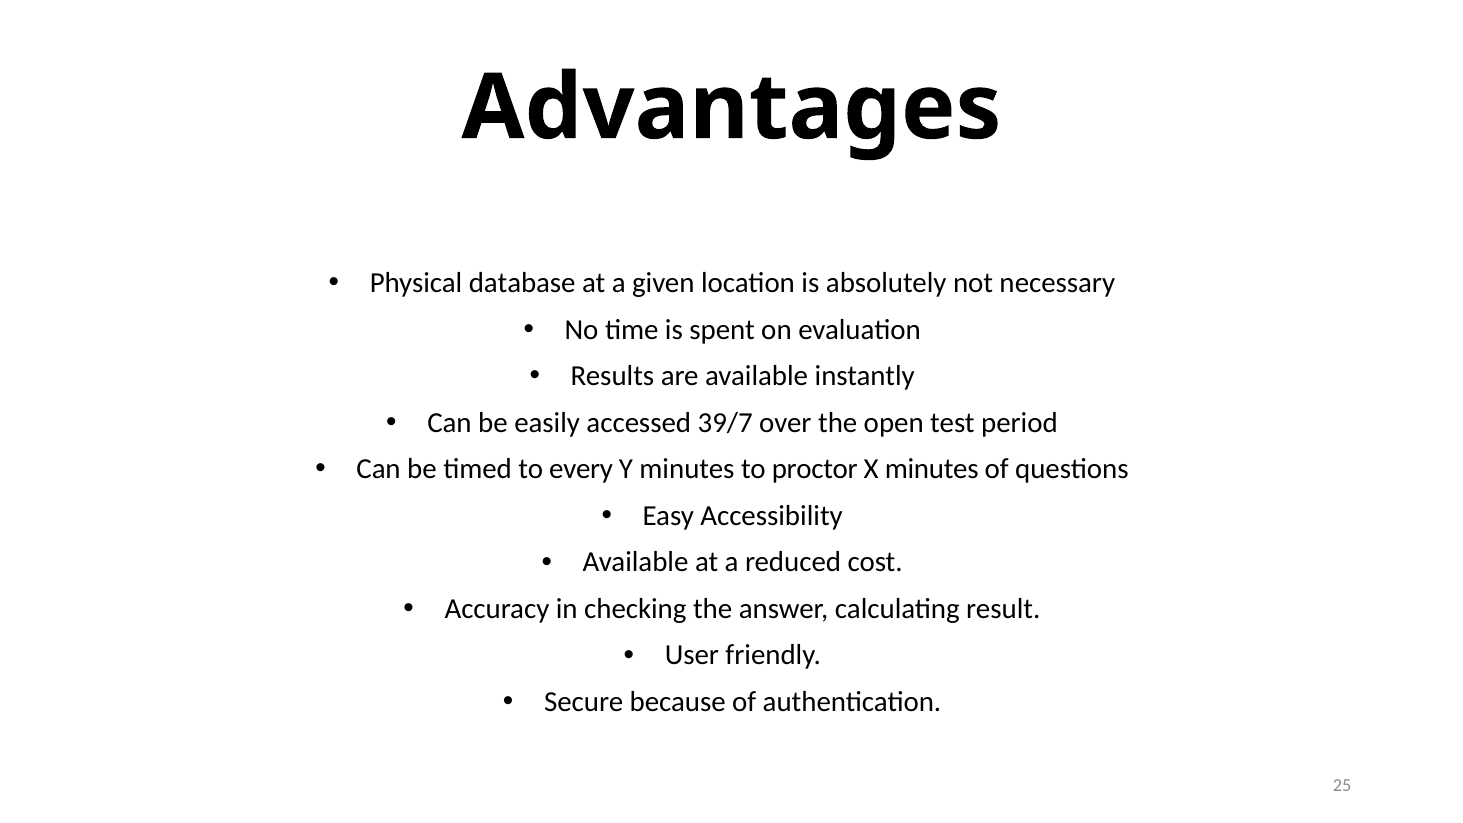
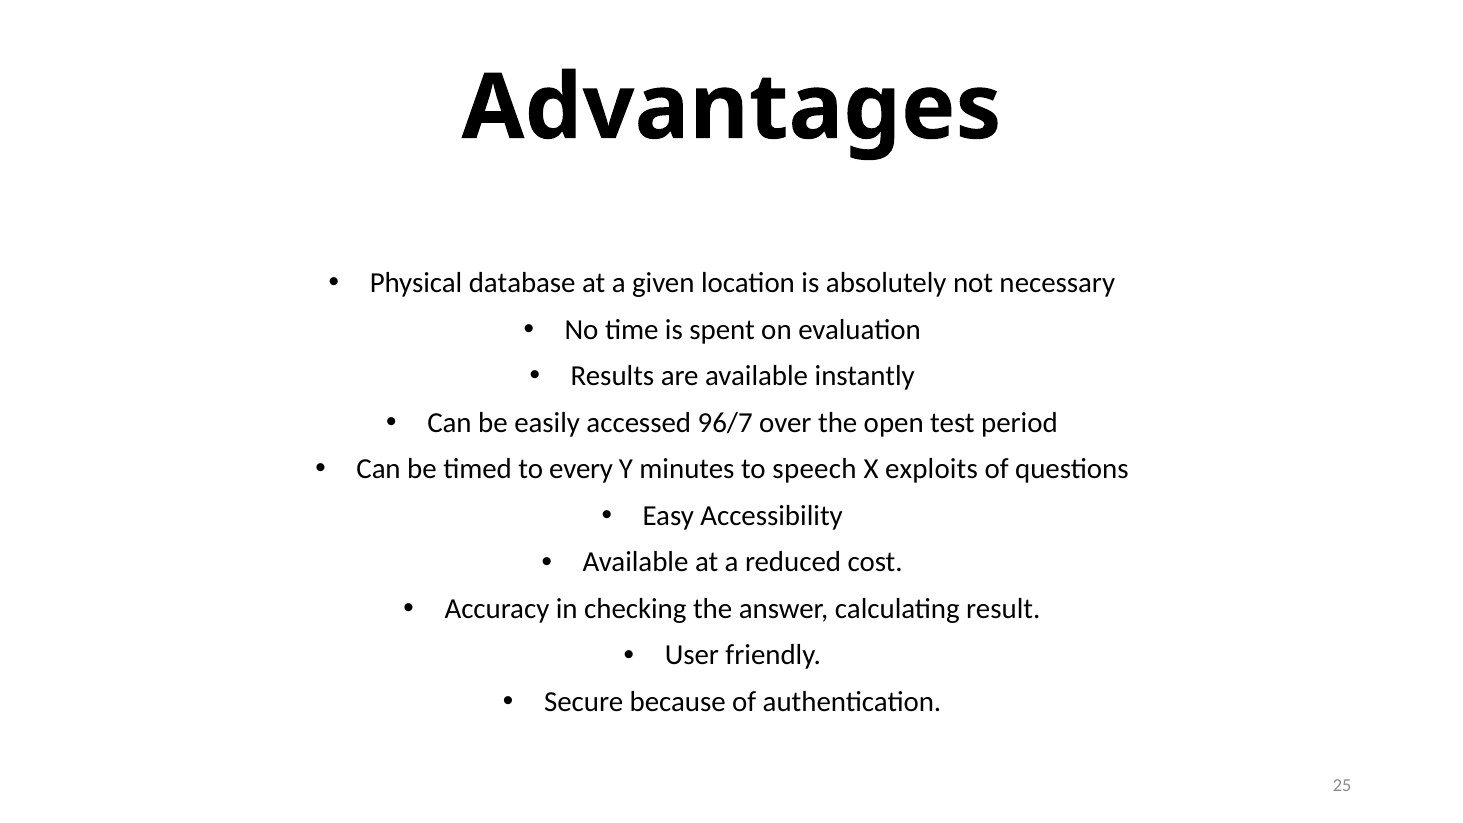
39/7: 39/7 -> 96/7
proctor: proctor -> speech
X minutes: minutes -> exploits
